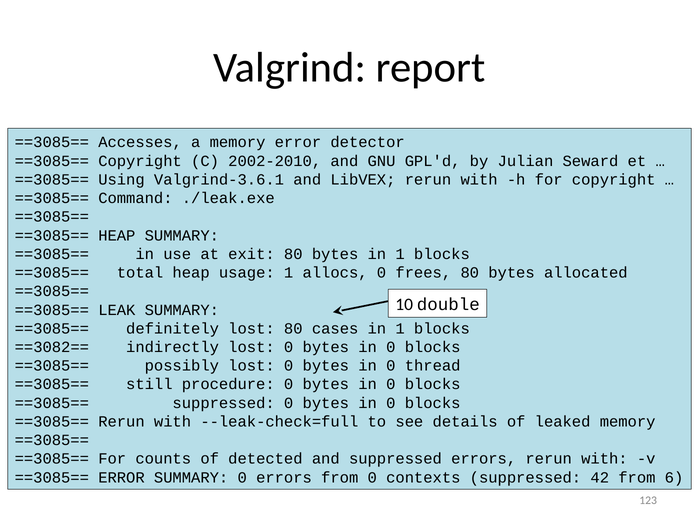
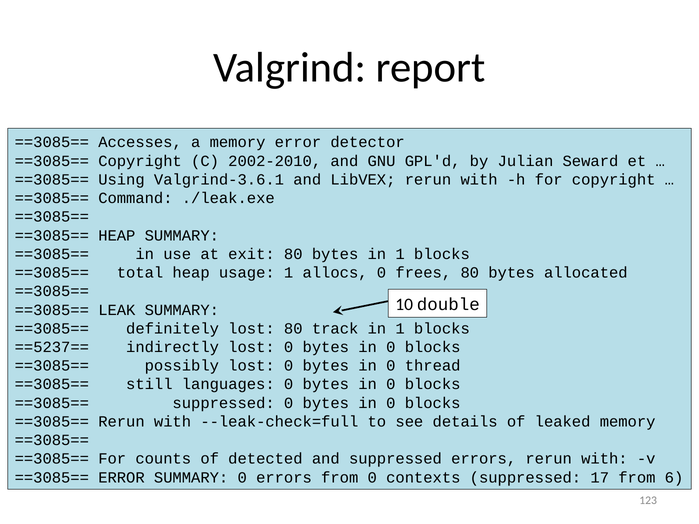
cases: cases -> track
==3082==: ==3082== -> ==5237==
procedure: procedure -> languages
42: 42 -> 17
